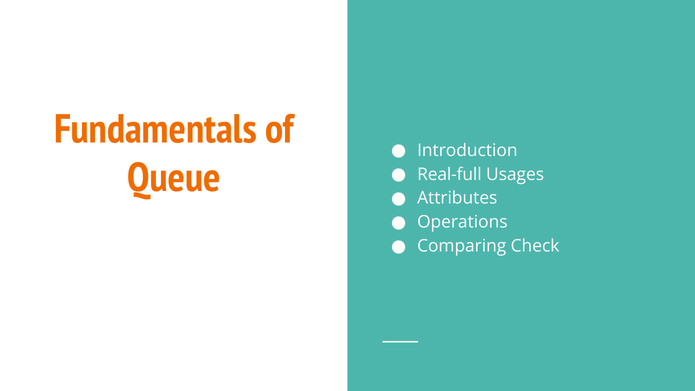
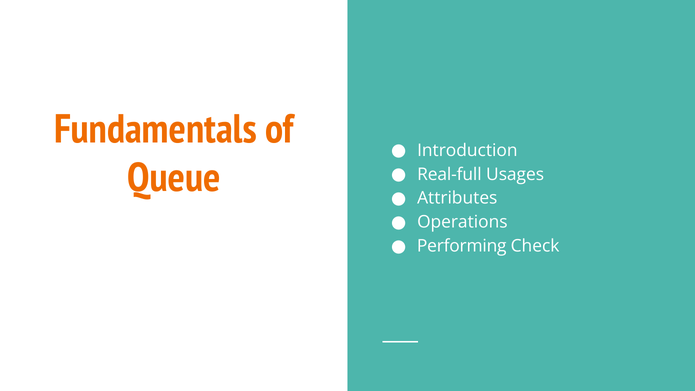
Comparing: Comparing -> Performing
